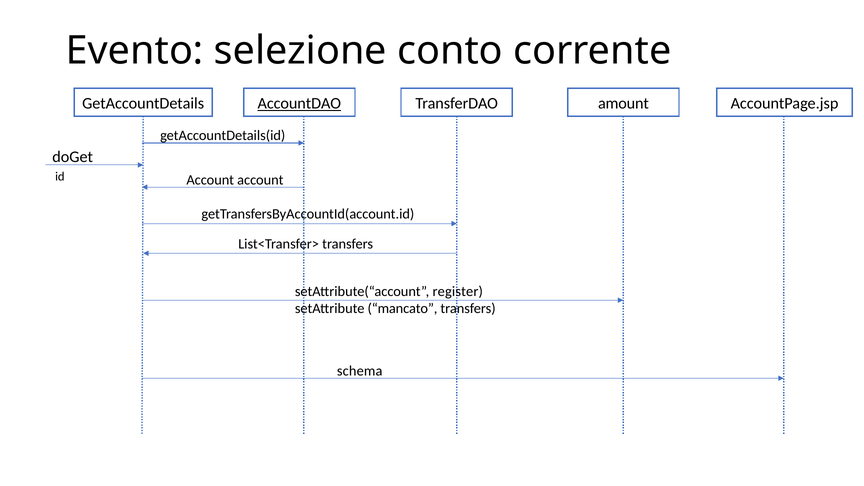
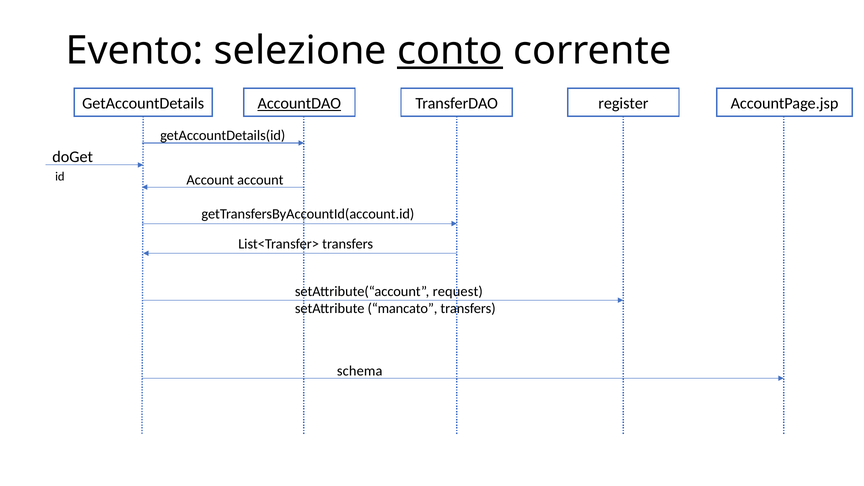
conto underline: none -> present
amount: amount -> register
register: register -> request
